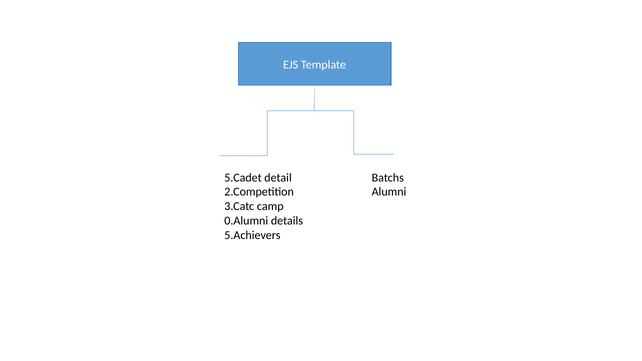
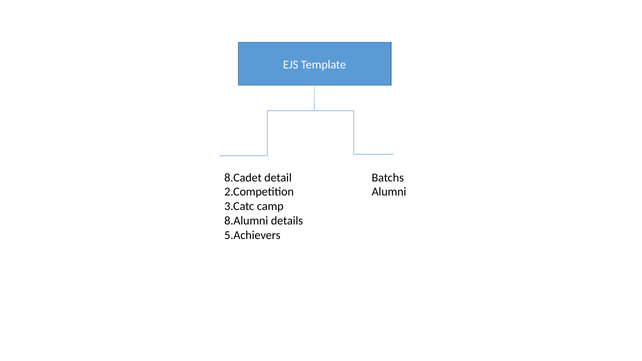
5.Cadet: 5.Cadet -> 8.Cadet
0.Alumni: 0.Alumni -> 8.Alumni
